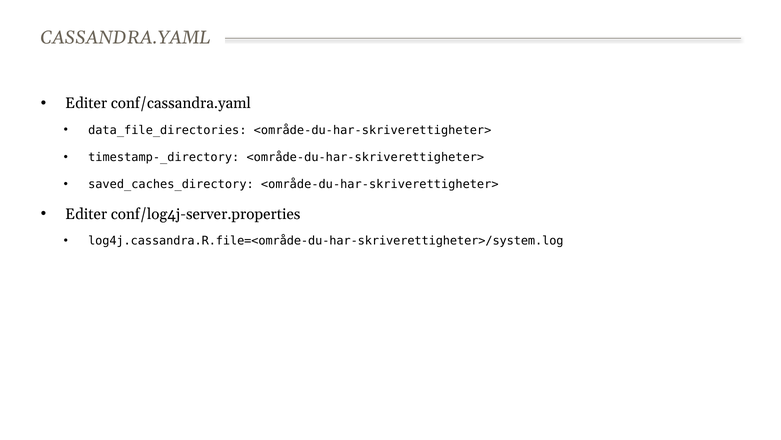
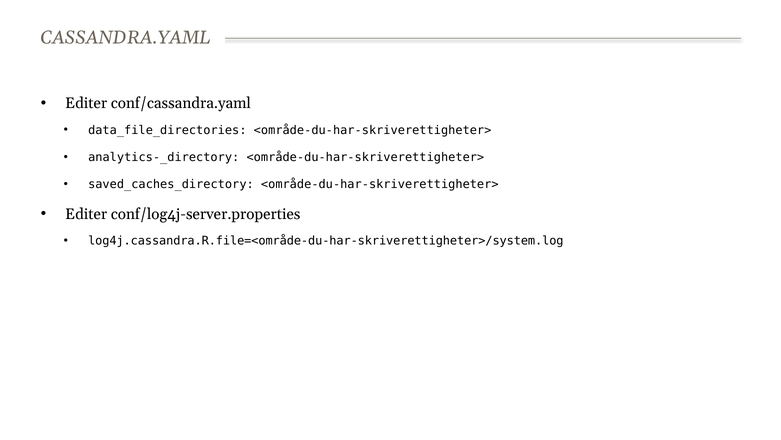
timestamp-_directory: timestamp-_directory -> analytics-_directory
